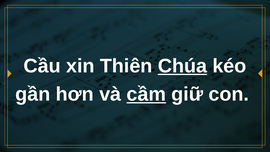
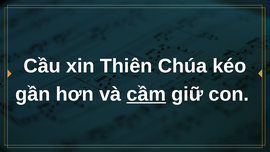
Chúa underline: present -> none
